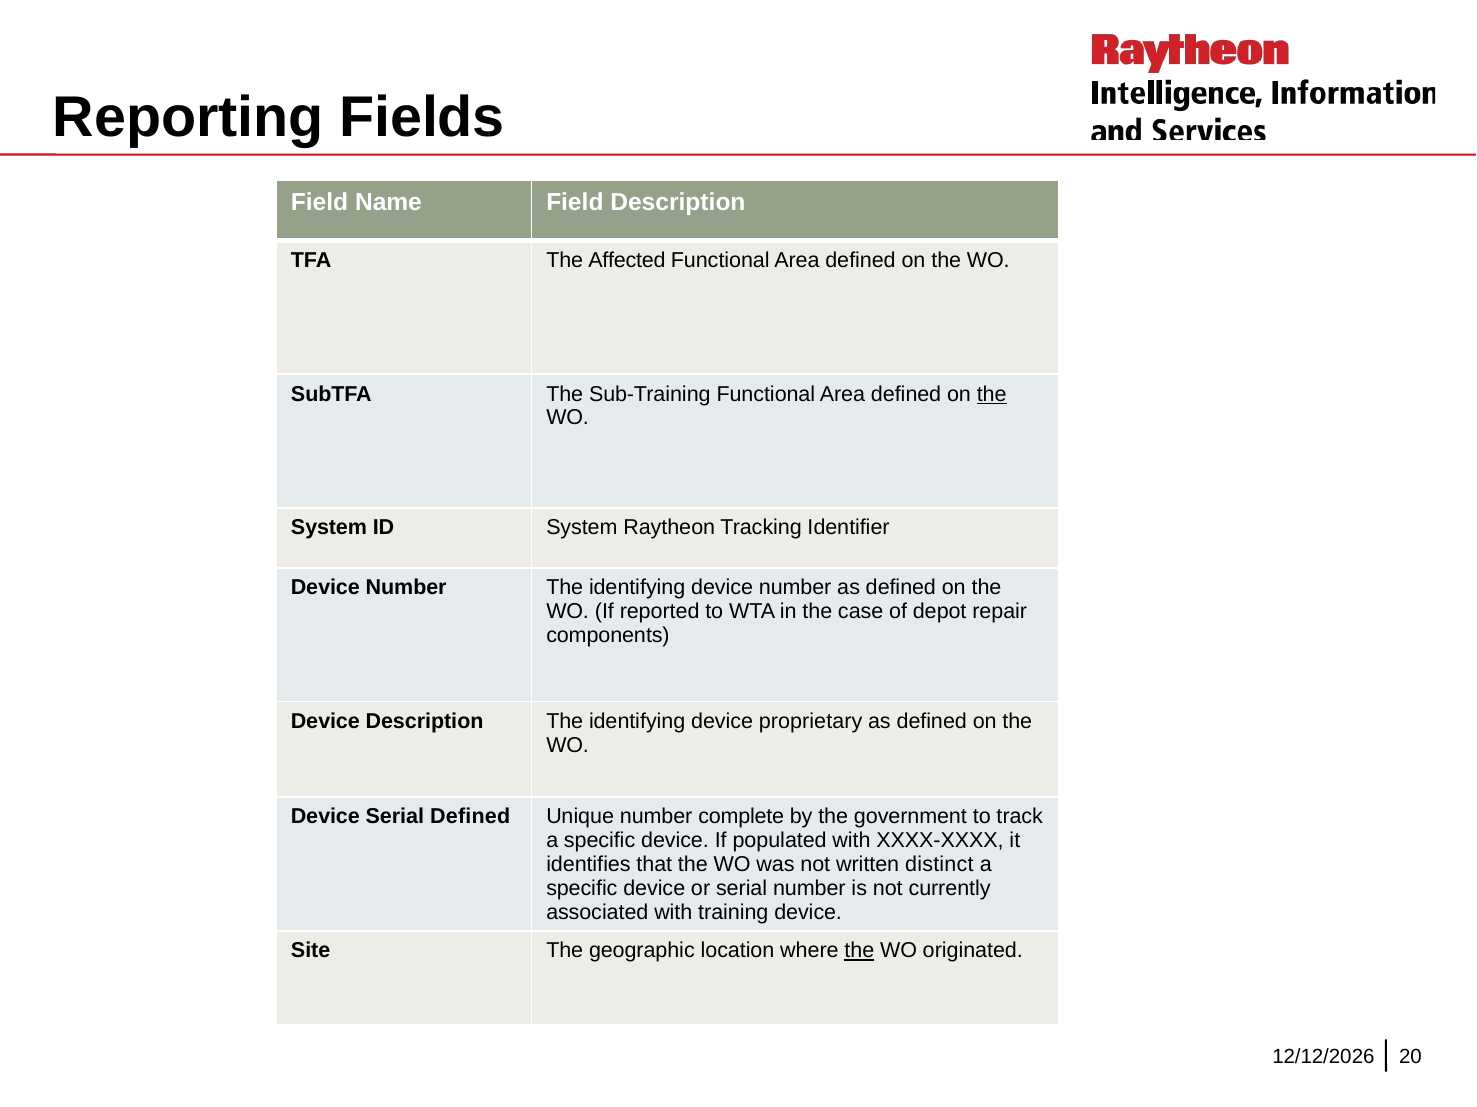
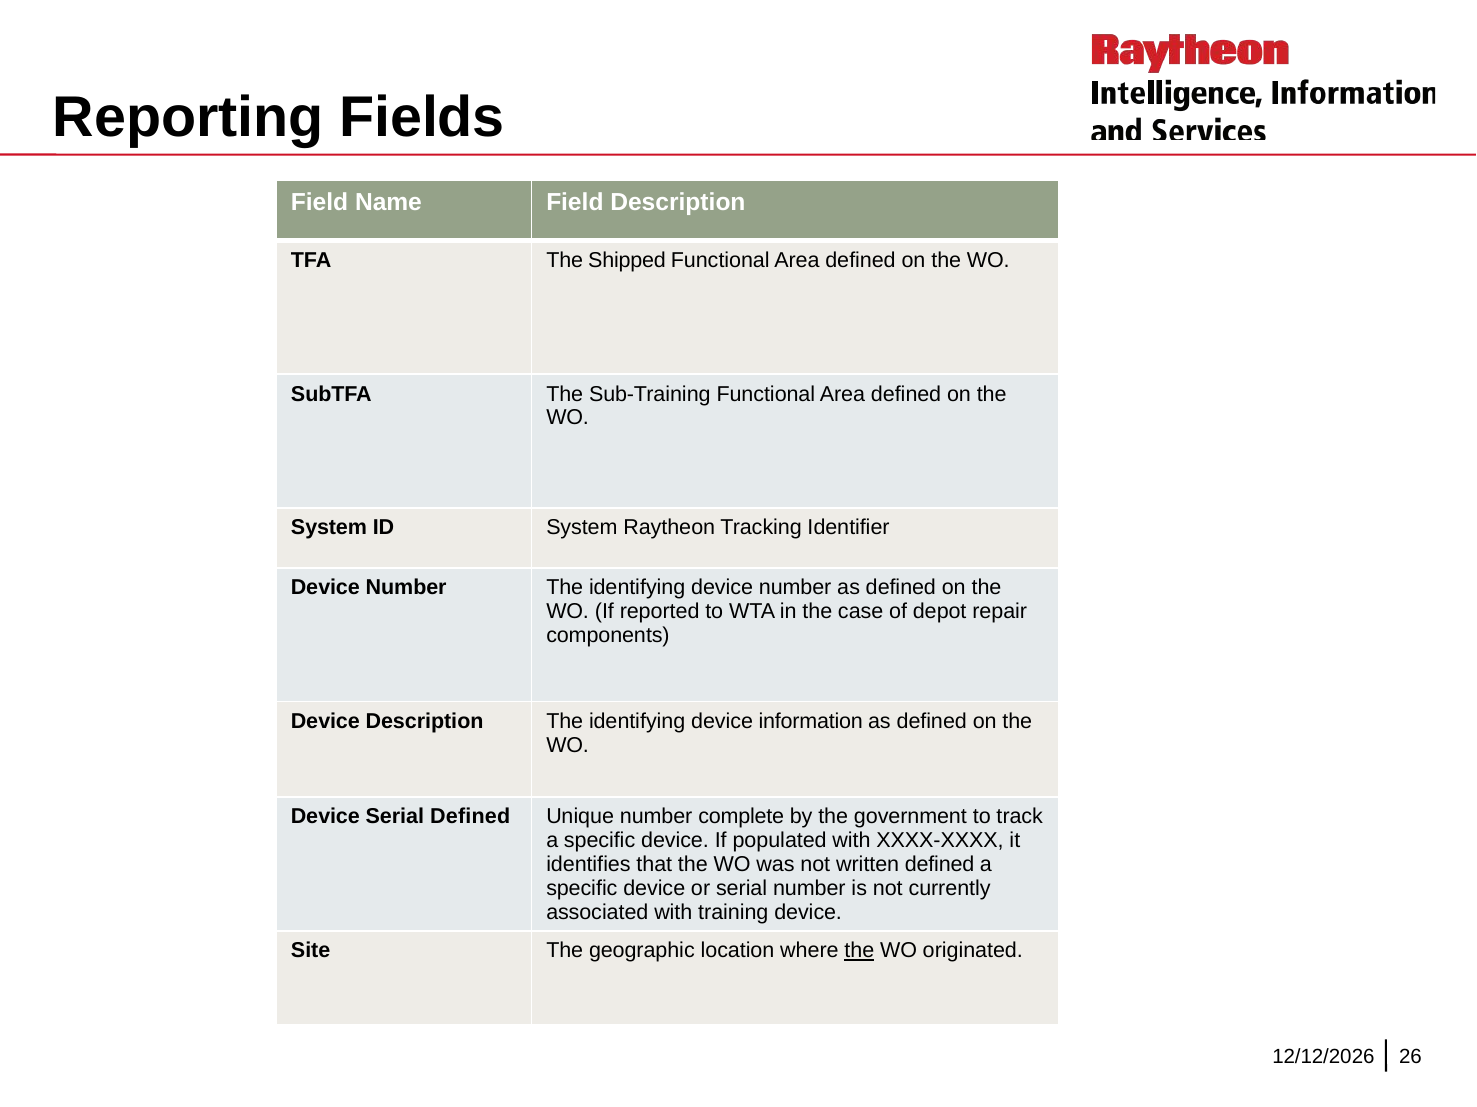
Affected: Affected -> Shipped
the at (992, 394) underline: present -> none
proprietary: proprietary -> information
written distinct: distinct -> defined
20: 20 -> 26
